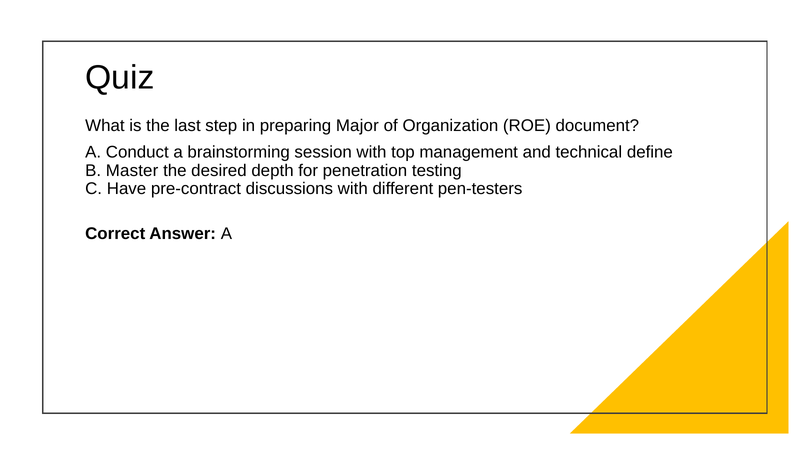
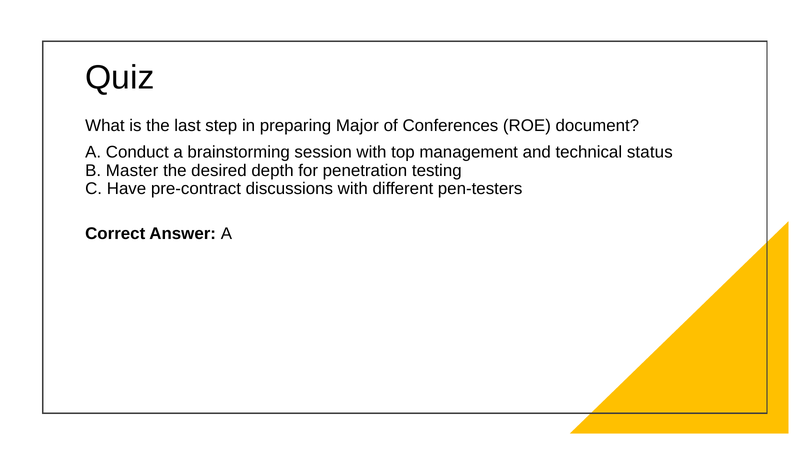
Organization: Organization -> Conferences
define: define -> status
